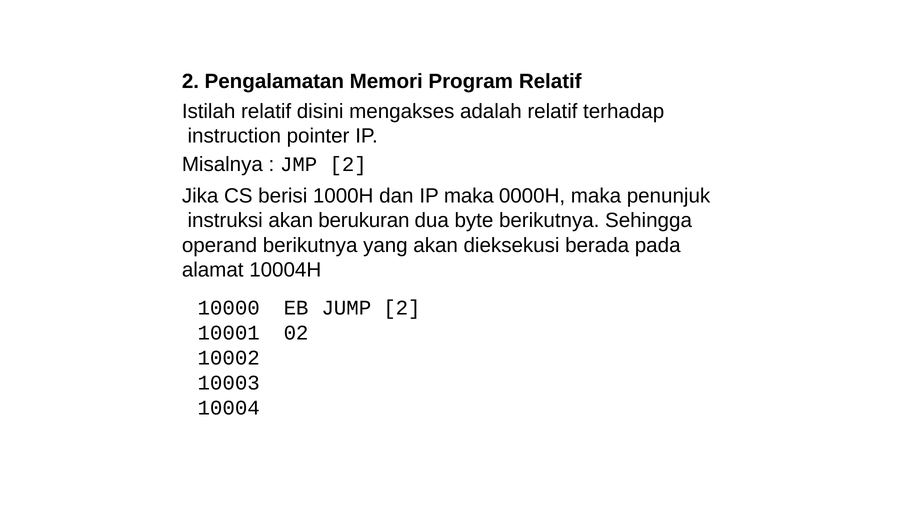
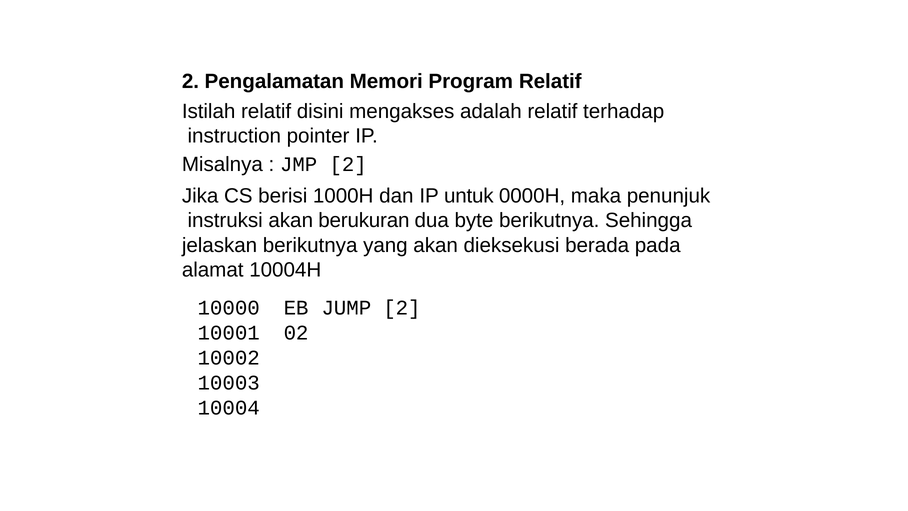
IP maka: maka -> untuk
operand: operand -> jelaskan
